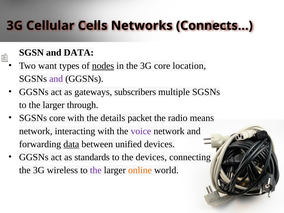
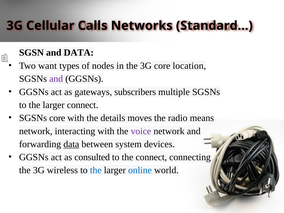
Cells: Cells -> Calls
Connects…: Connects… -> Standard…
nodes underline: present -> none
larger through: through -> connect
packet: packet -> moves
unified: unified -> system
standards: standards -> consulted
the devices: devices -> connect
the at (96, 170) colour: purple -> blue
online colour: orange -> blue
